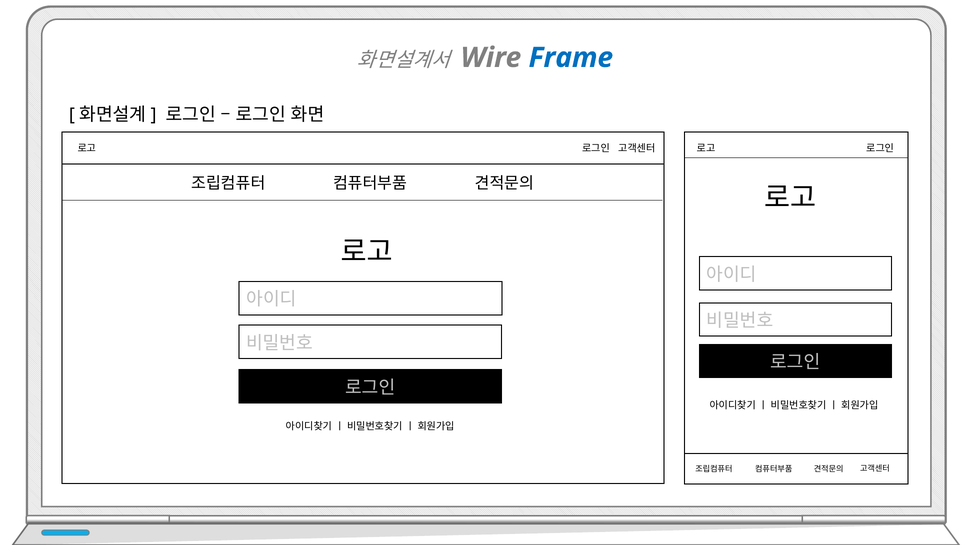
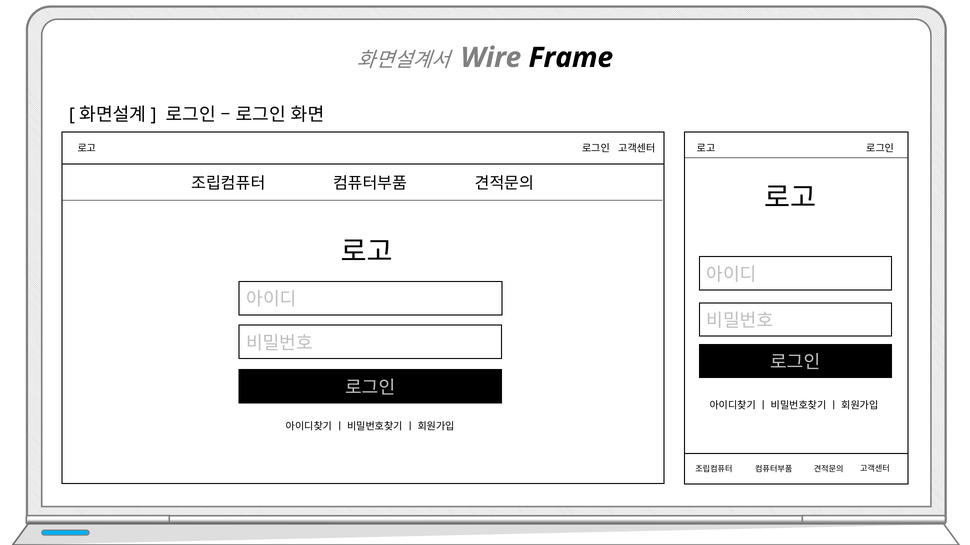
Frame colour: blue -> black
